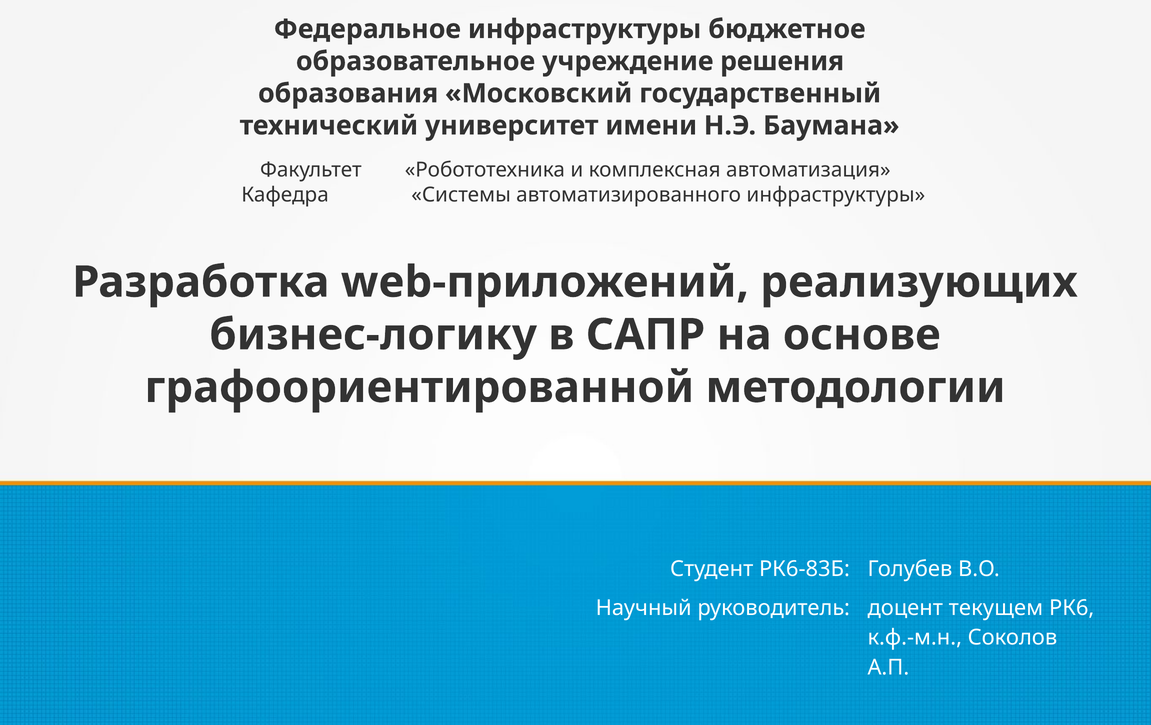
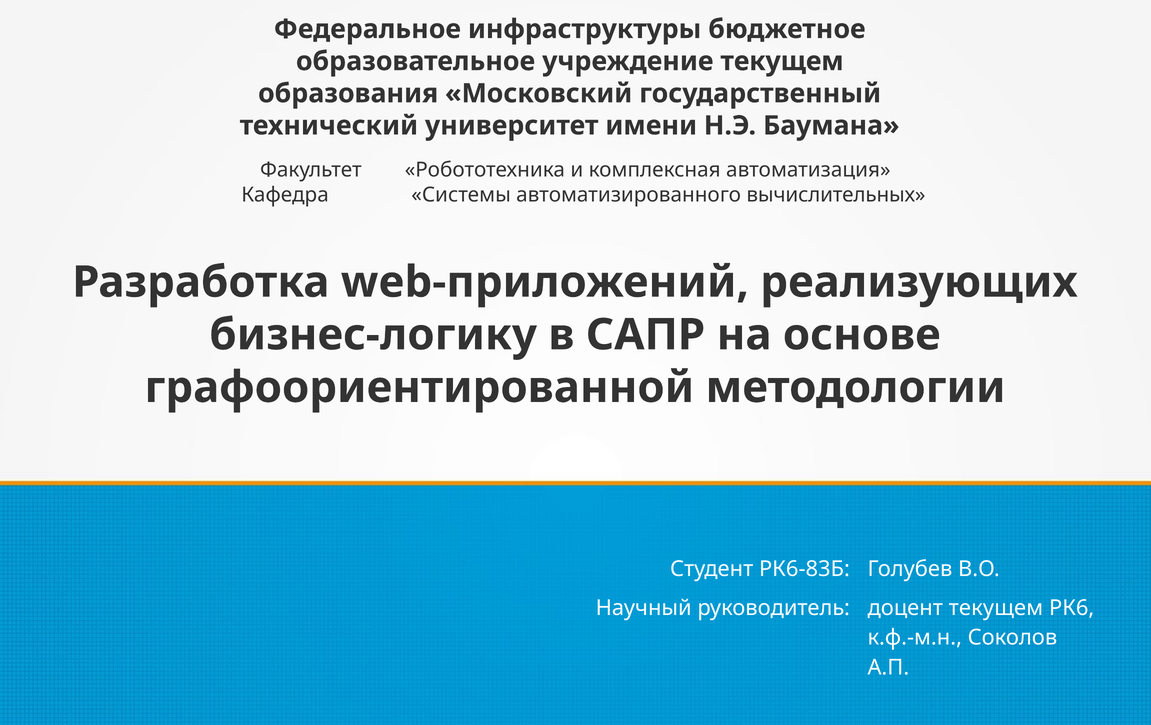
учреждение решения: решения -> текущем
автоматизированного инфраструктуры: инфраструктуры -> вычислительных
